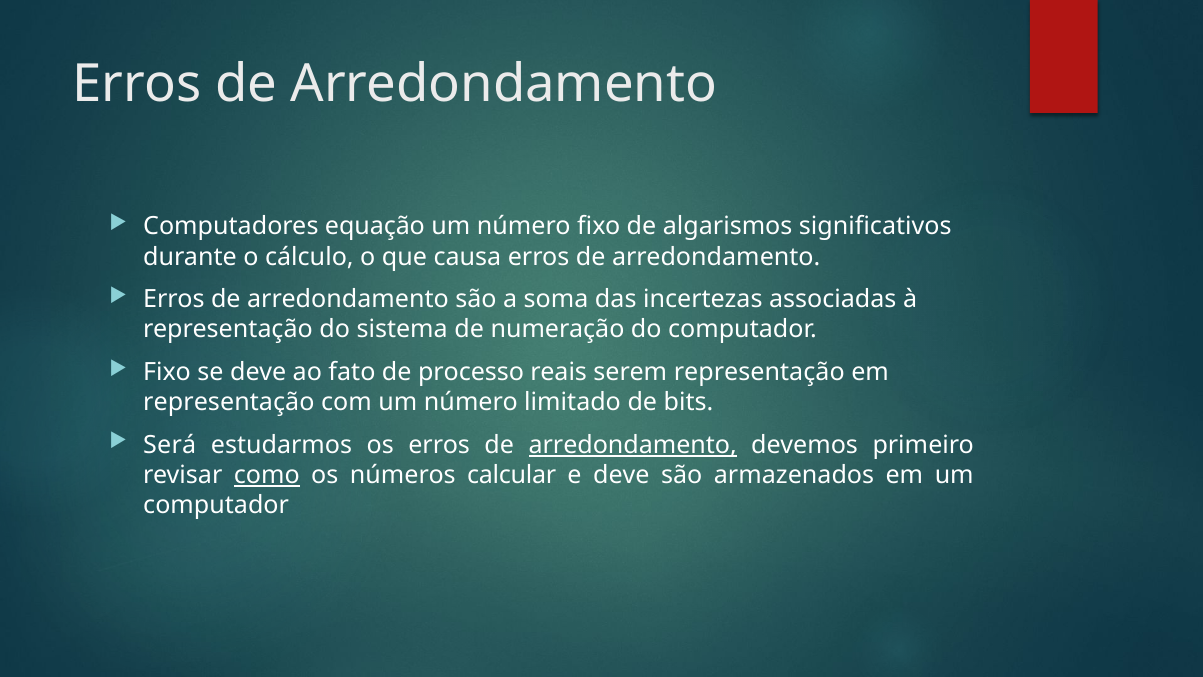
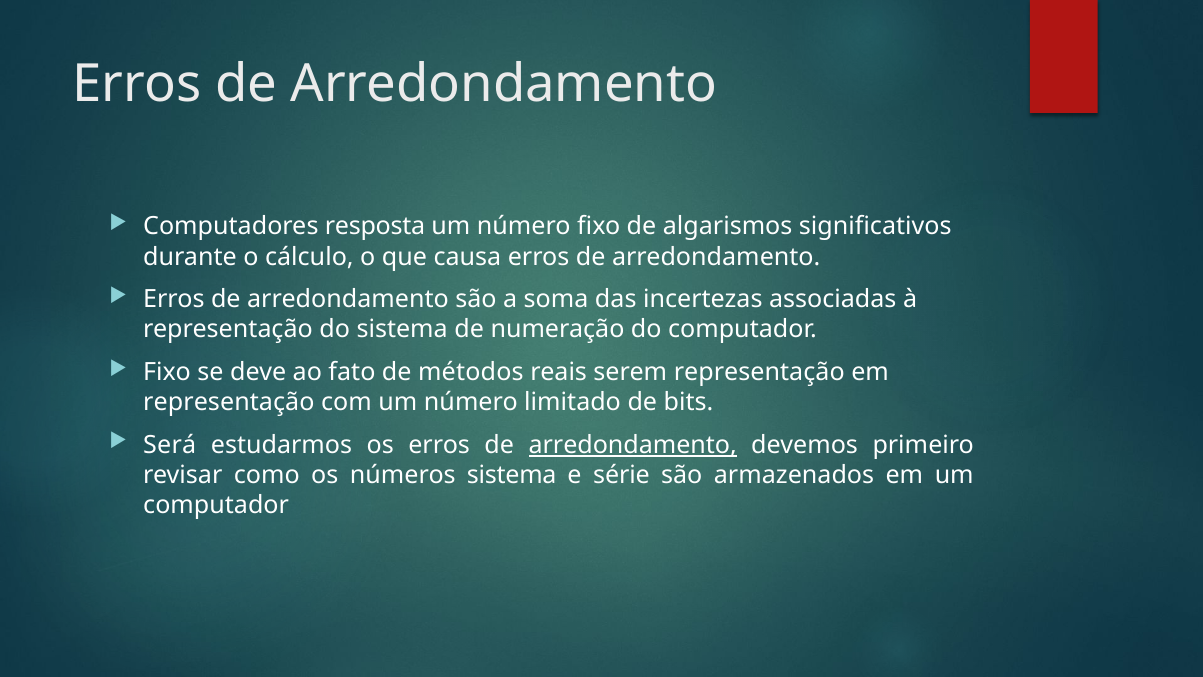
equação: equação -> resposta
processo: processo -> métodos
como underline: present -> none
números calcular: calcular -> sistema
e deve: deve -> série
